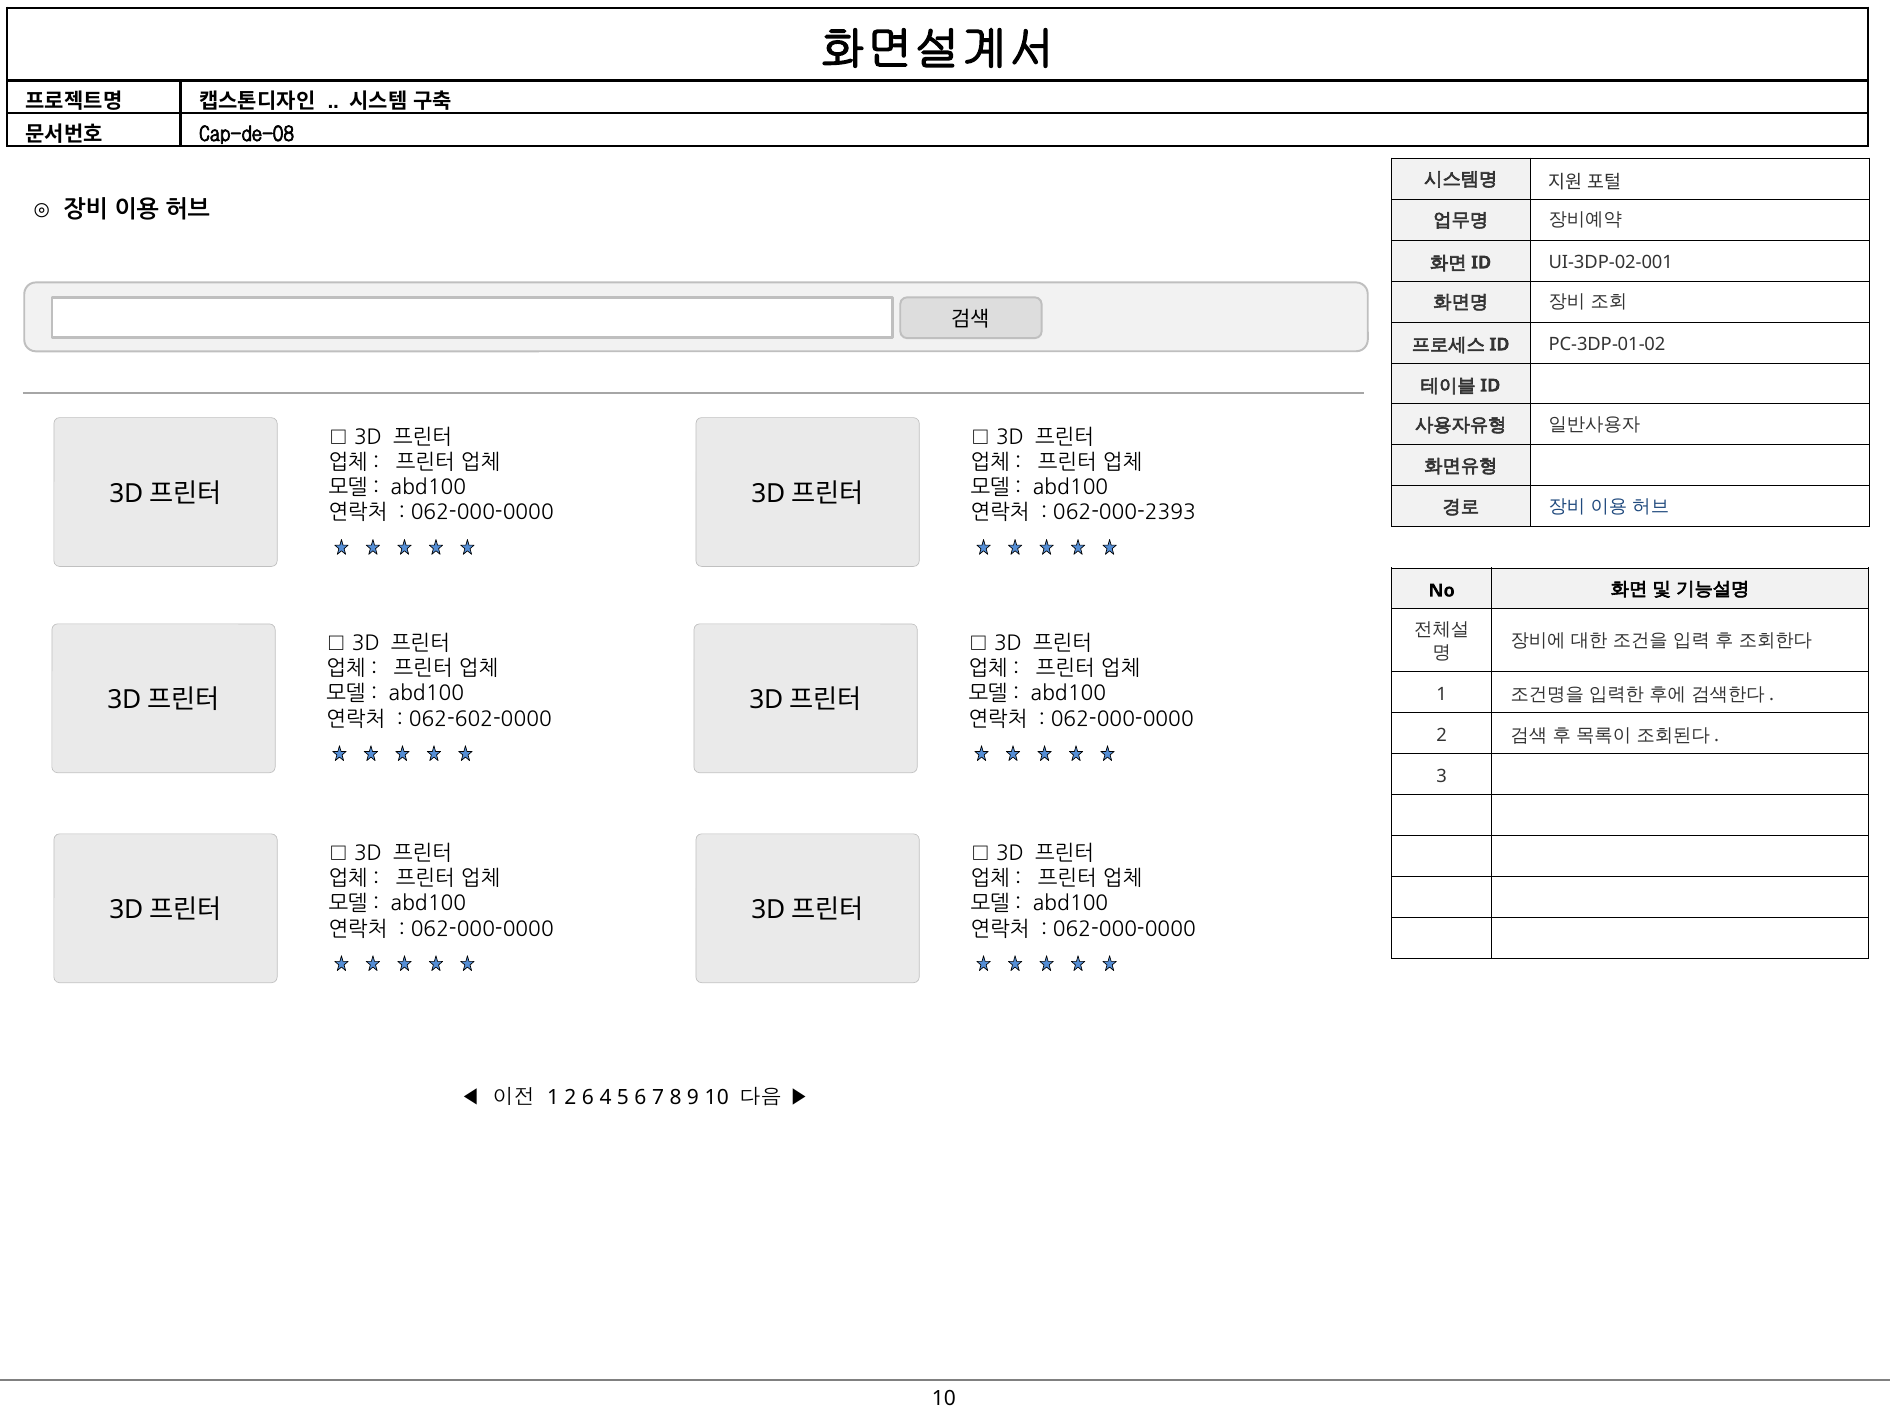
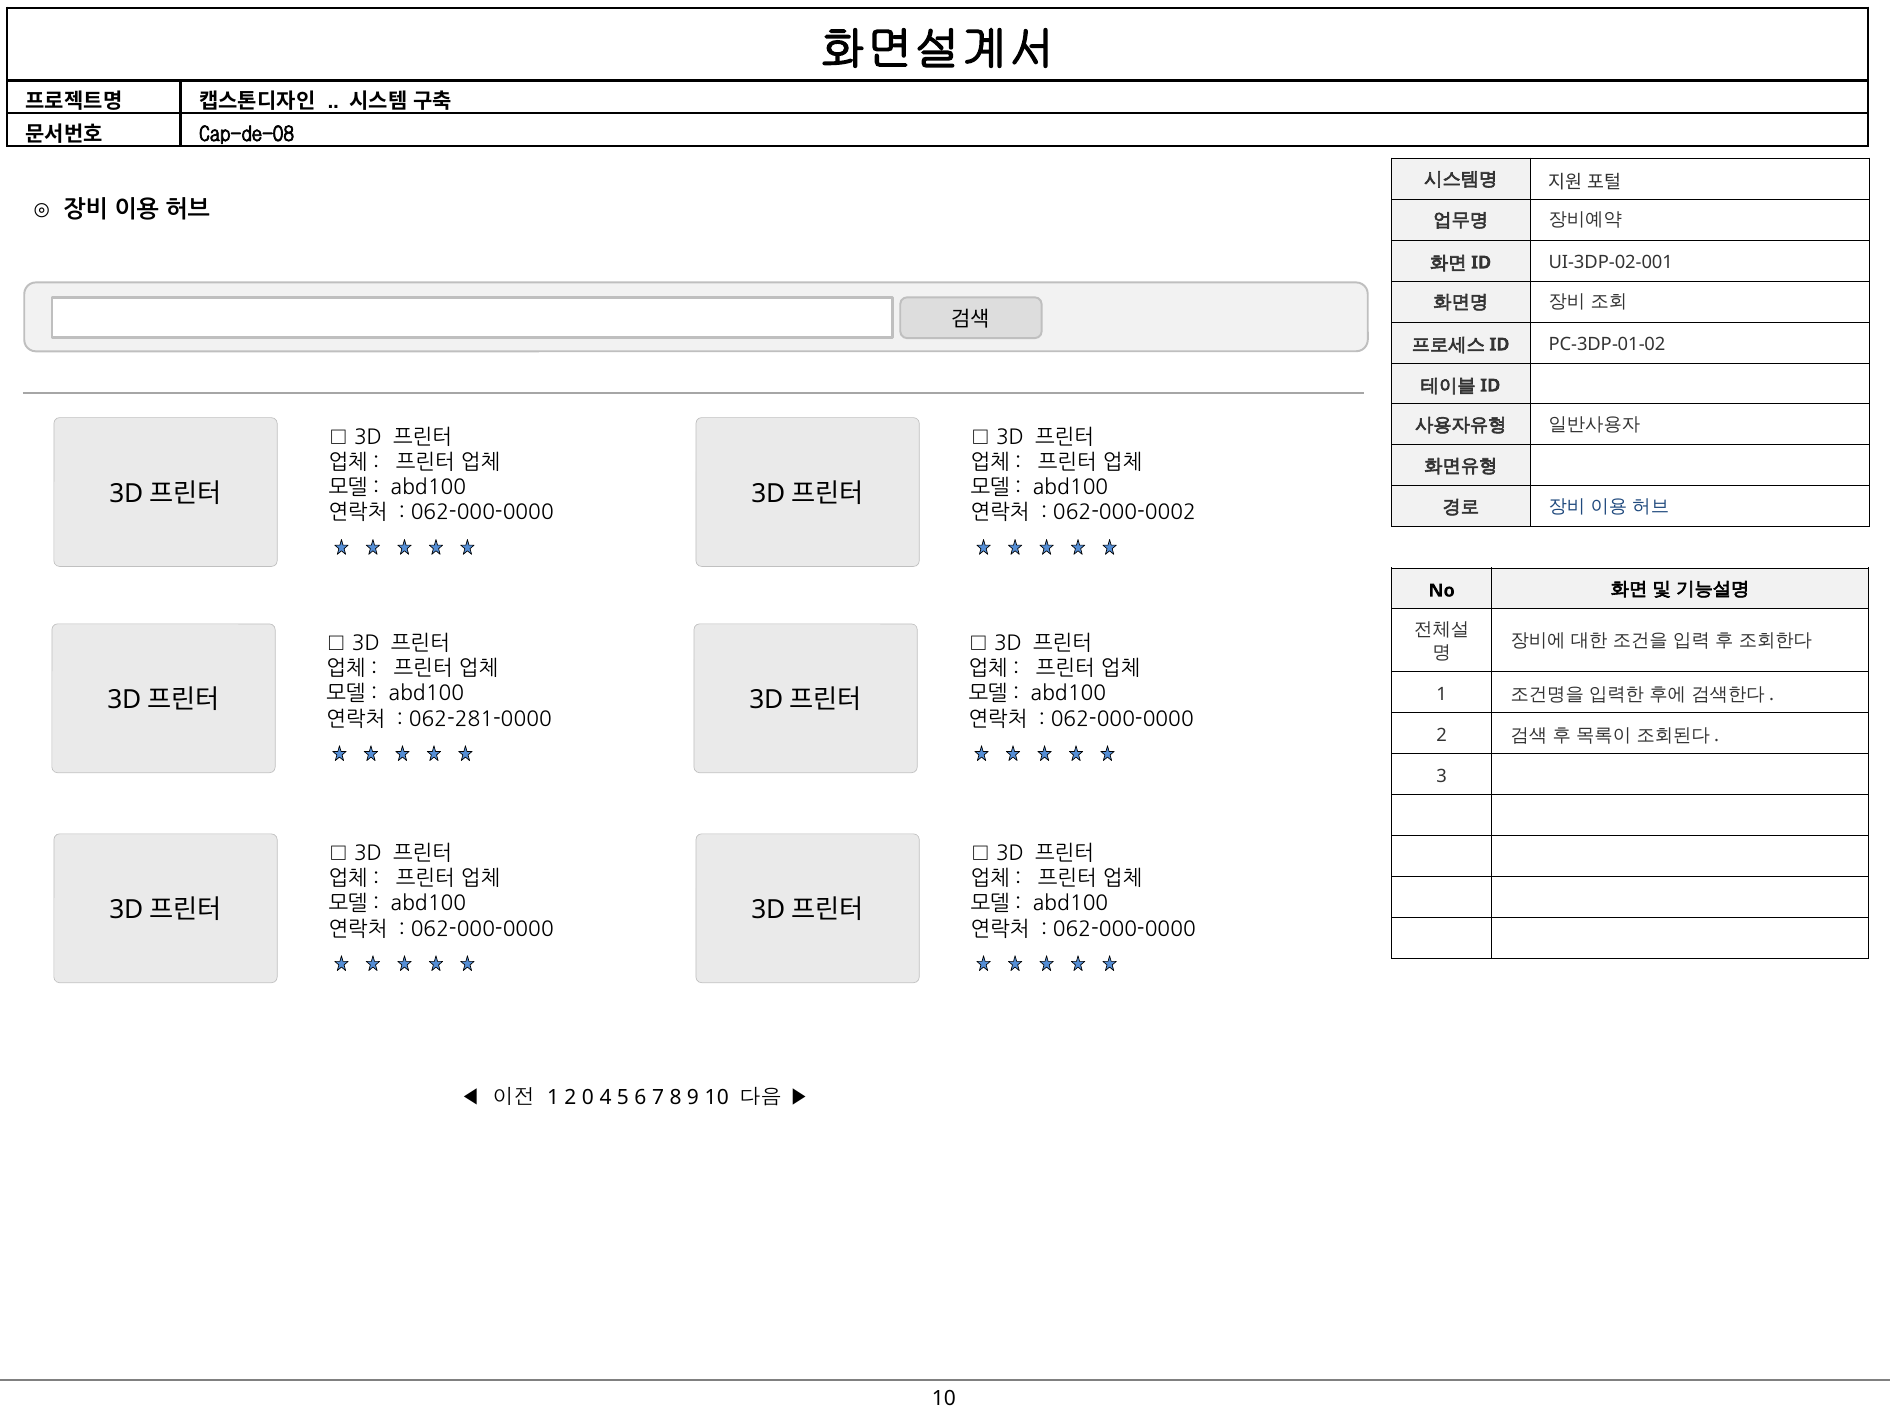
062-000-2393: 062-000-2393 -> 062-000-0002
062-602-0000: 062-602-0000 -> 062-281-0000
2 6: 6 -> 0
